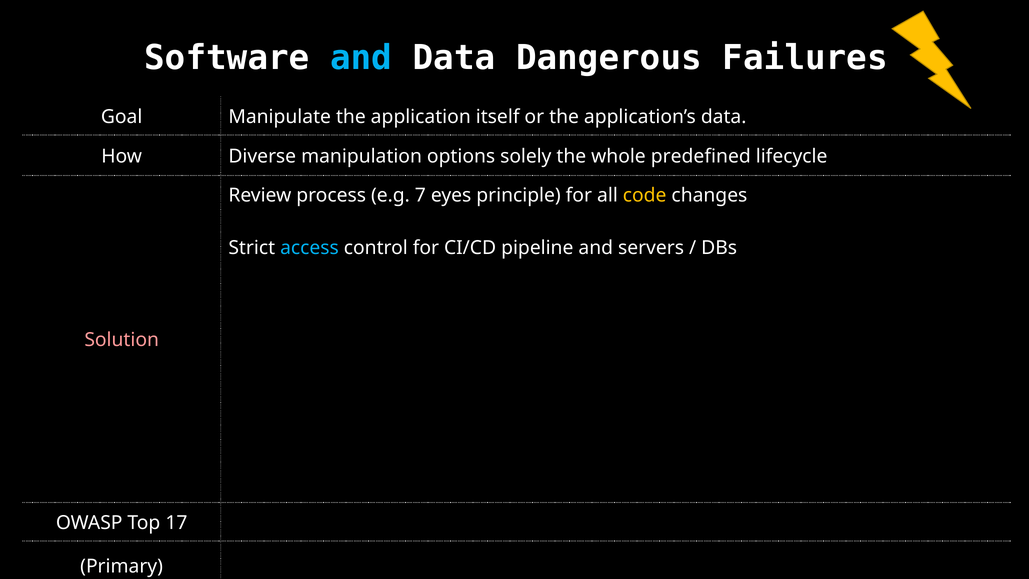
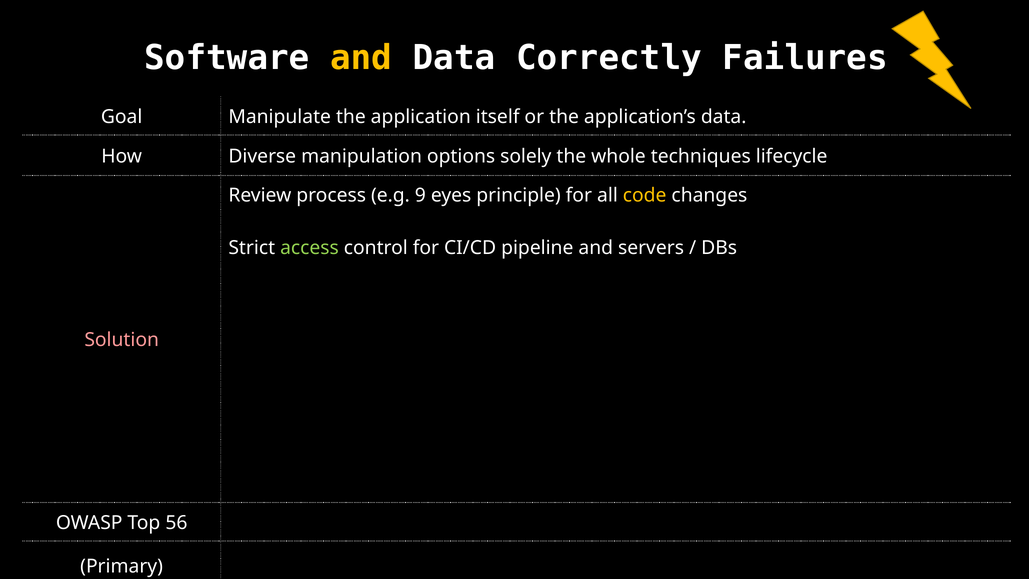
and at (361, 58) colour: light blue -> yellow
Dangerous: Dangerous -> Correctly
predefined: predefined -> techniques
7: 7 -> 9
access colour: light blue -> light green
17: 17 -> 56
